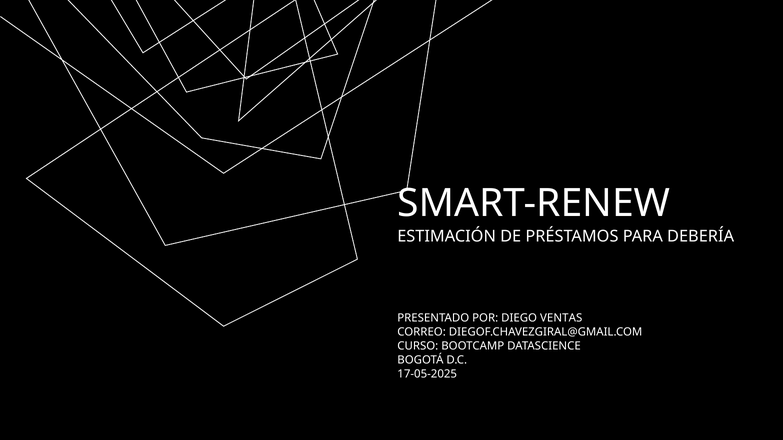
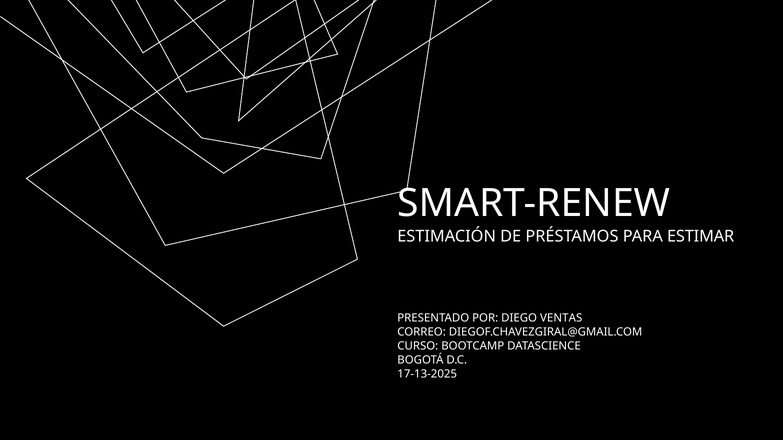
DEBERÍA: DEBERÍA -> ESTIMAR
17-05-2025: 17-05-2025 -> 17-13-2025
